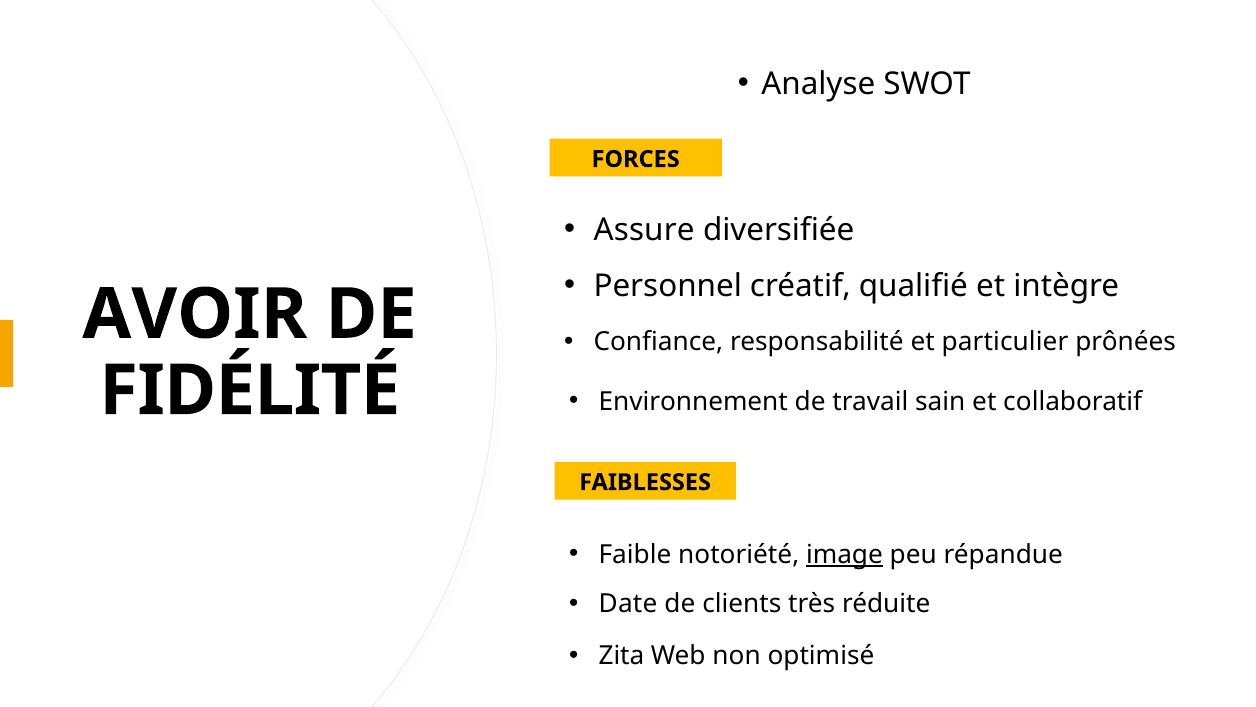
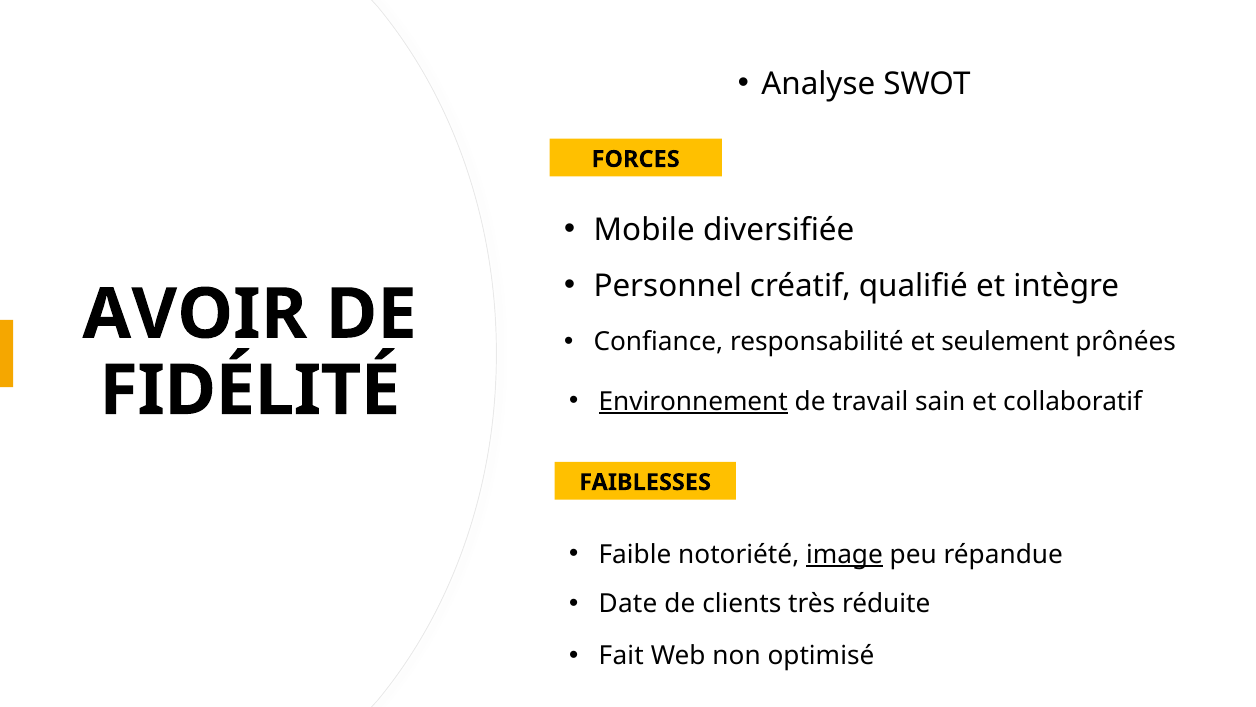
Assure: Assure -> Mobile
particulier: particulier -> seulement
Environnement underline: none -> present
Zita: Zita -> Fait
